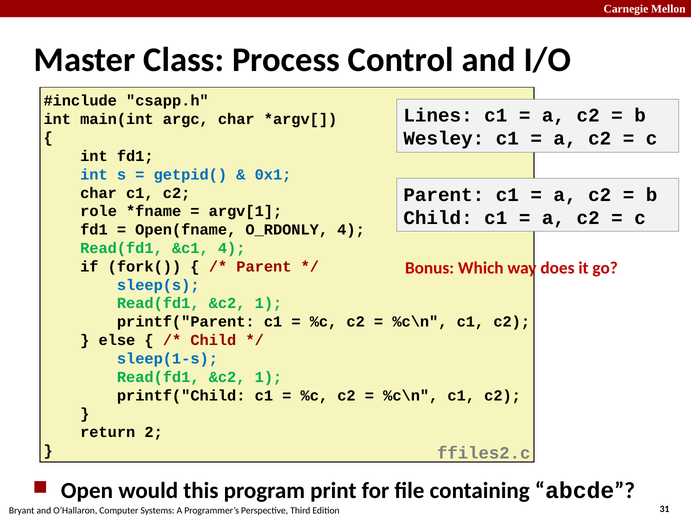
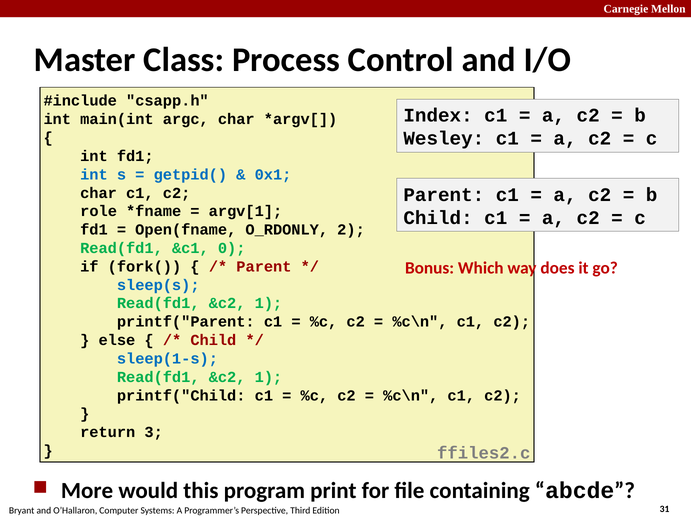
Lines: Lines -> Index
O_RDONLY 4: 4 -> 2
&c1 4: 4 -> 0
2: 2 -> 3
Open: Open -> More
